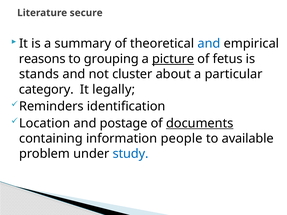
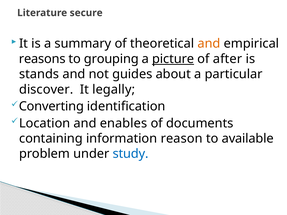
and at (209, 44) colour: blue -> orange
fetus: fetus -> after
cluster: cluster -> guides
category: category -> discover
Reminders: Reminders -> Converting
postage: postage -> enables
documents underline: present -> none
people: people -> reason
